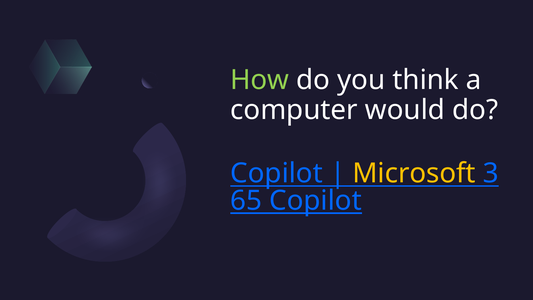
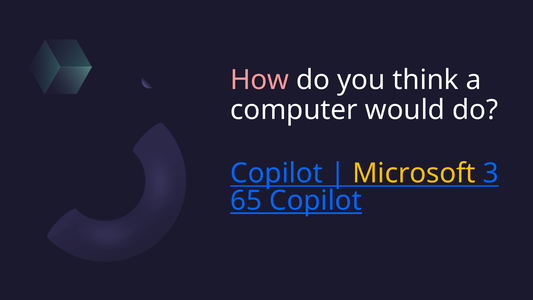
How colour: light green -> pink
